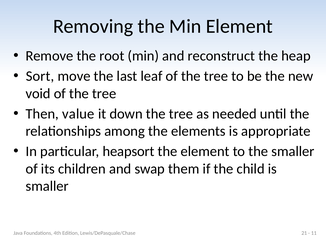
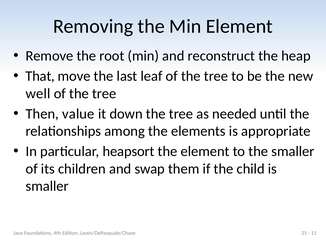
Sort: Sort -> That
void: void -> well
